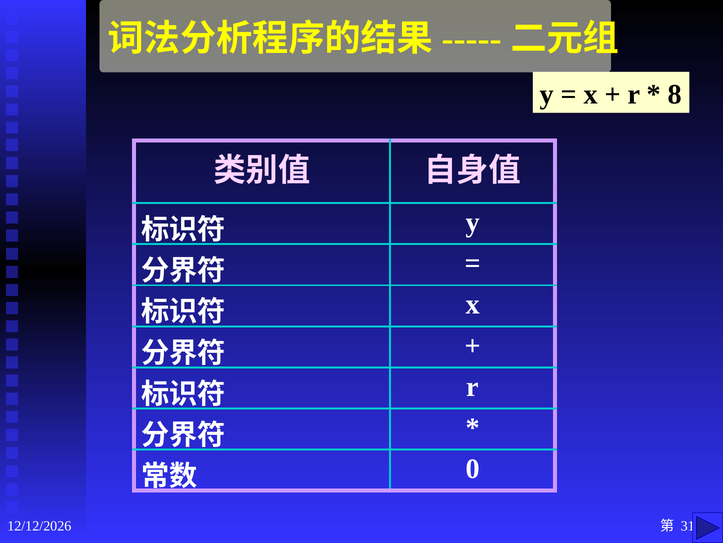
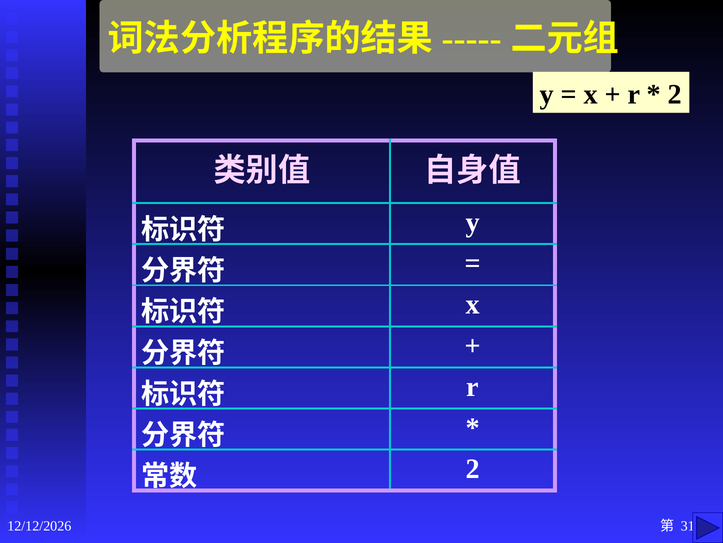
8 at (675, 94): 8 -> 2
0 at (473, 468): 0 -> 2
